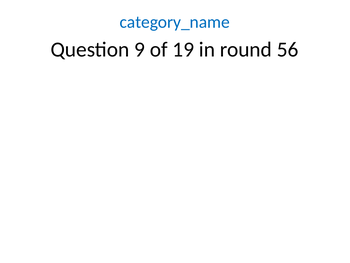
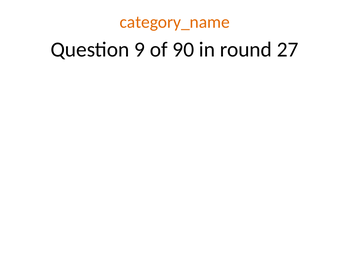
category_name colour: blue -> orange
19: 19 -> 90
56: 56 -> 27
